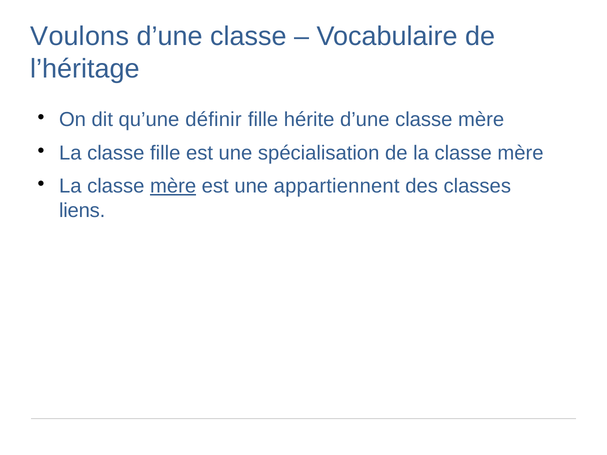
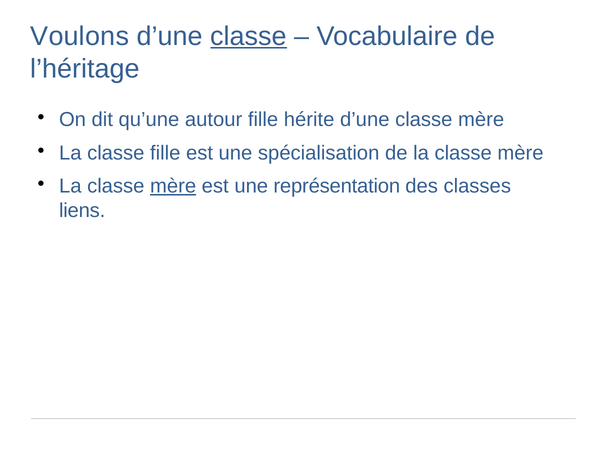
classe at (249, 36) underline: none -> present
définir: définir -> autour
appartiennent: appartiennent -> représentation
